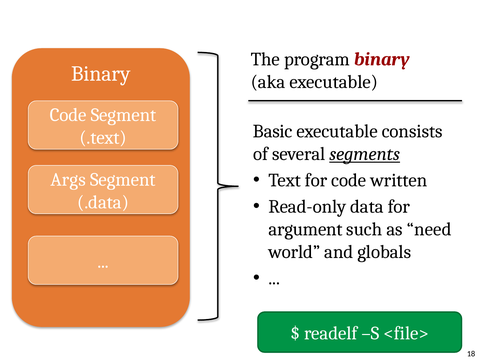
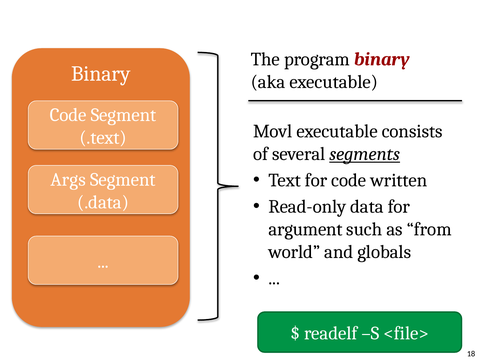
Basic: Basic -> Movl
need: need -> from
